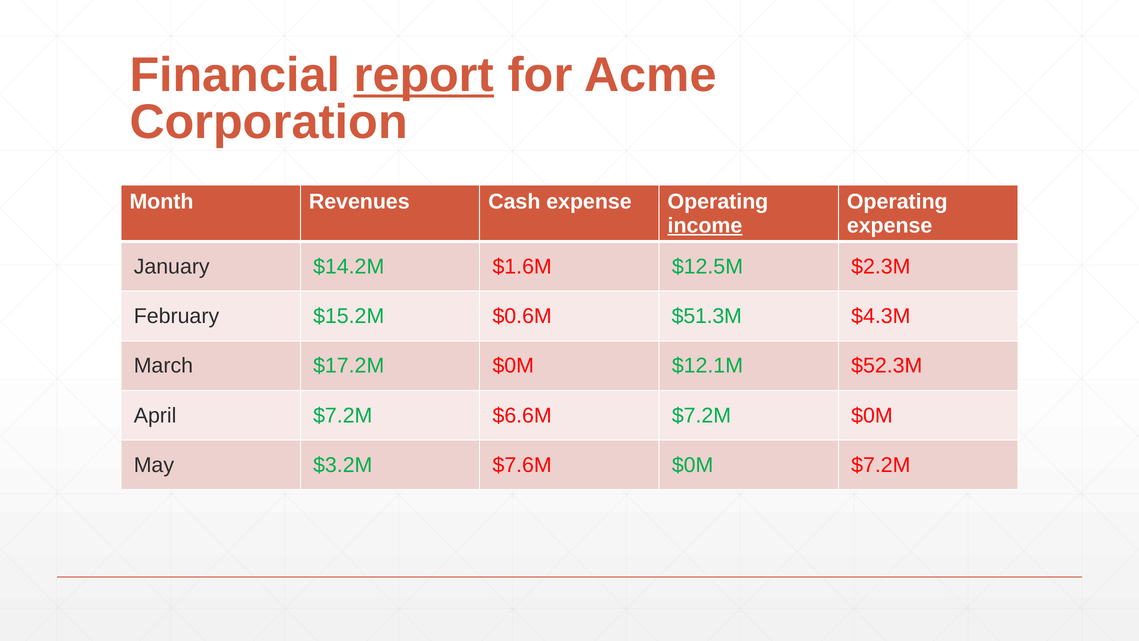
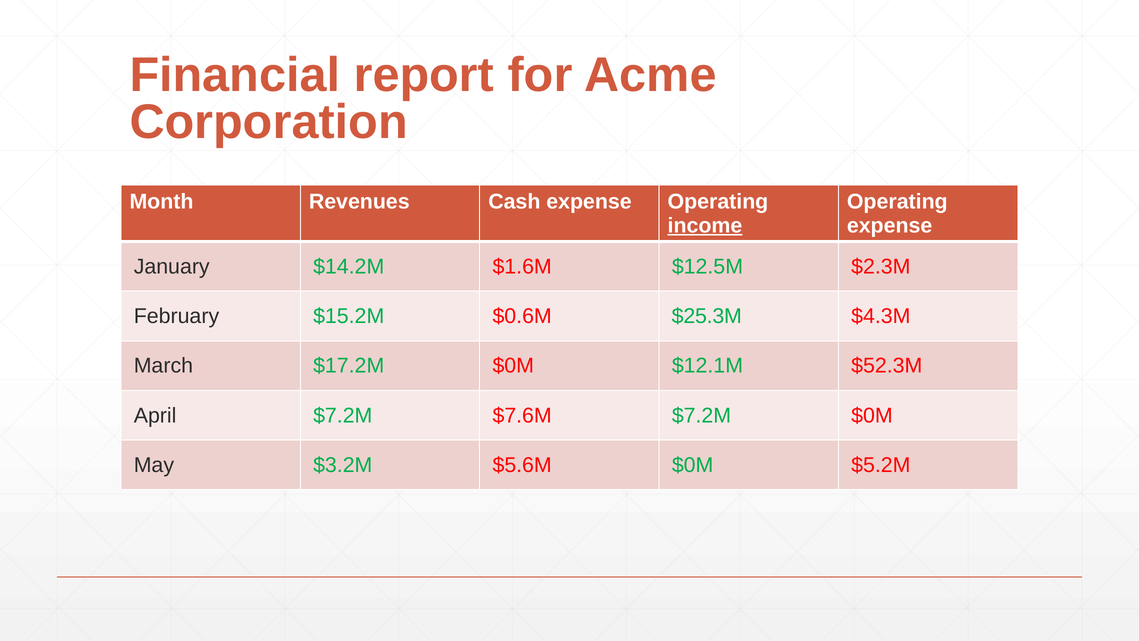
report underline: present -> none
$51.3M: $51.3M -> $25.3M
$6.6M: $6.6M -> $7.6M
$7.6M: $7.6M -> $5.6M
$0M $7.2M: $7.2M -> $5.2M
